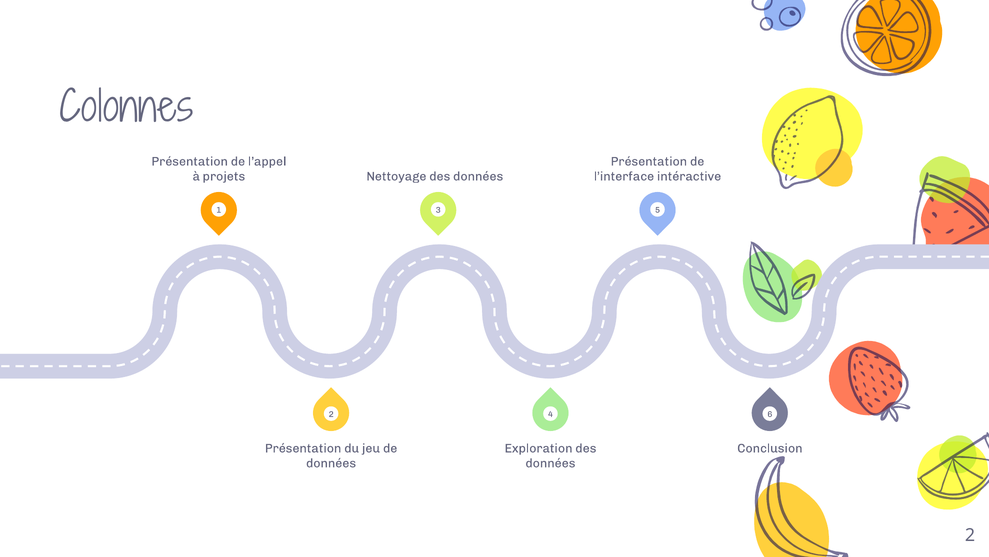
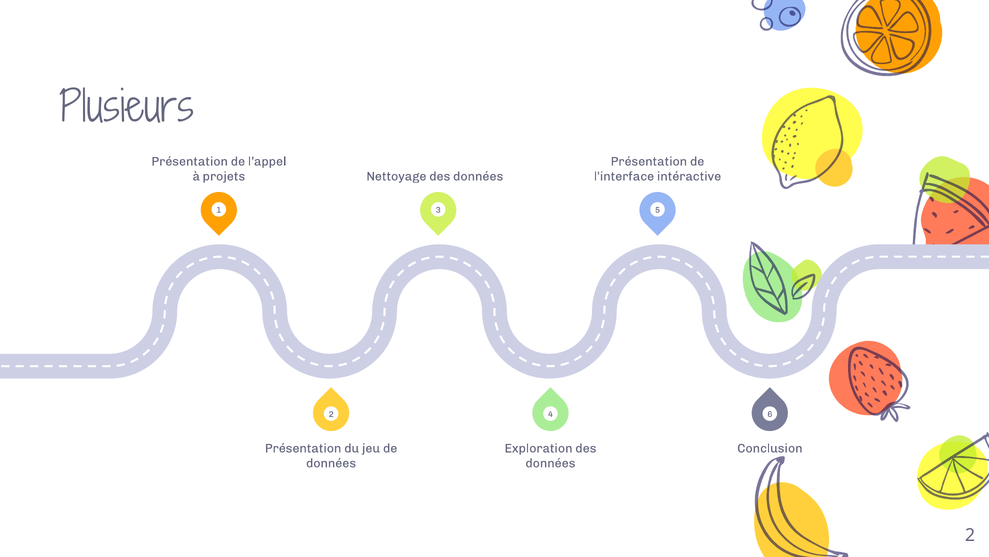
Colonnes: Colonnes -> Plusieurs
